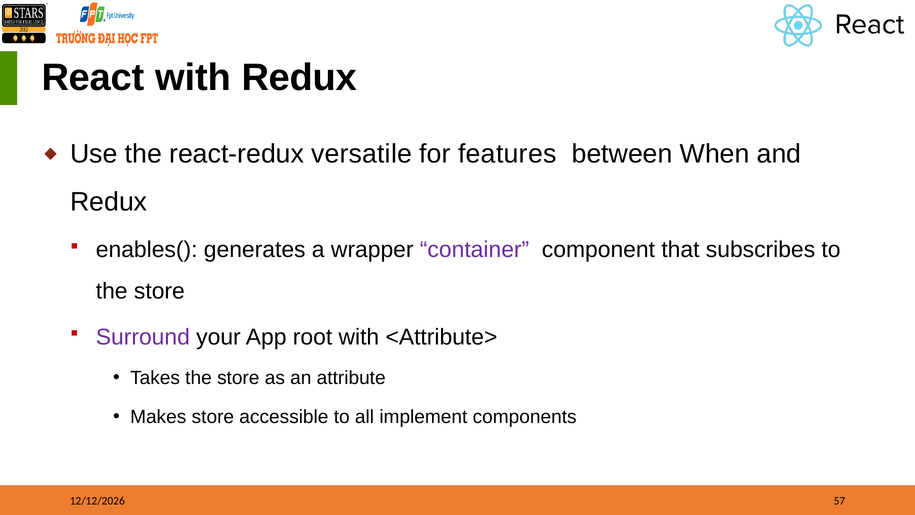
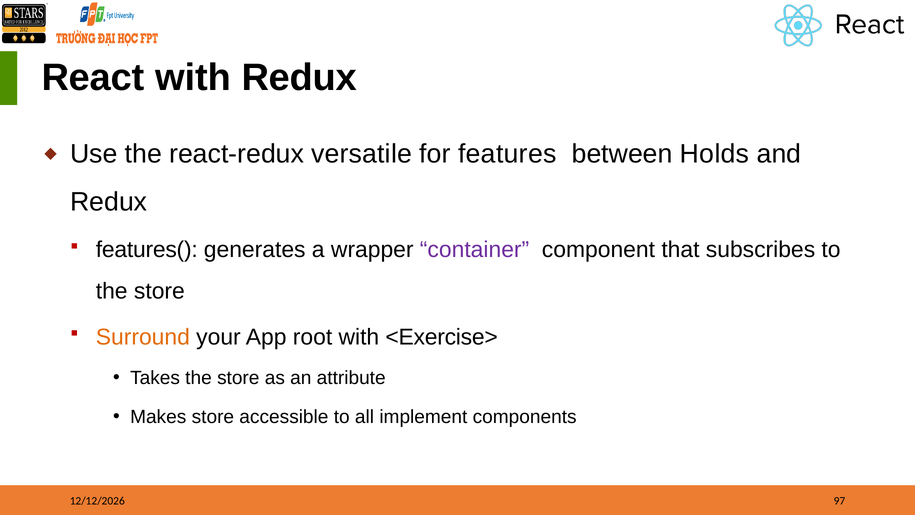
When: When -> Holds
enables(: enables( -> features(
Surround colour: purple -> orange
<Attribute>: <Attribute> -> <Exercise>
57: 57 -> 97
